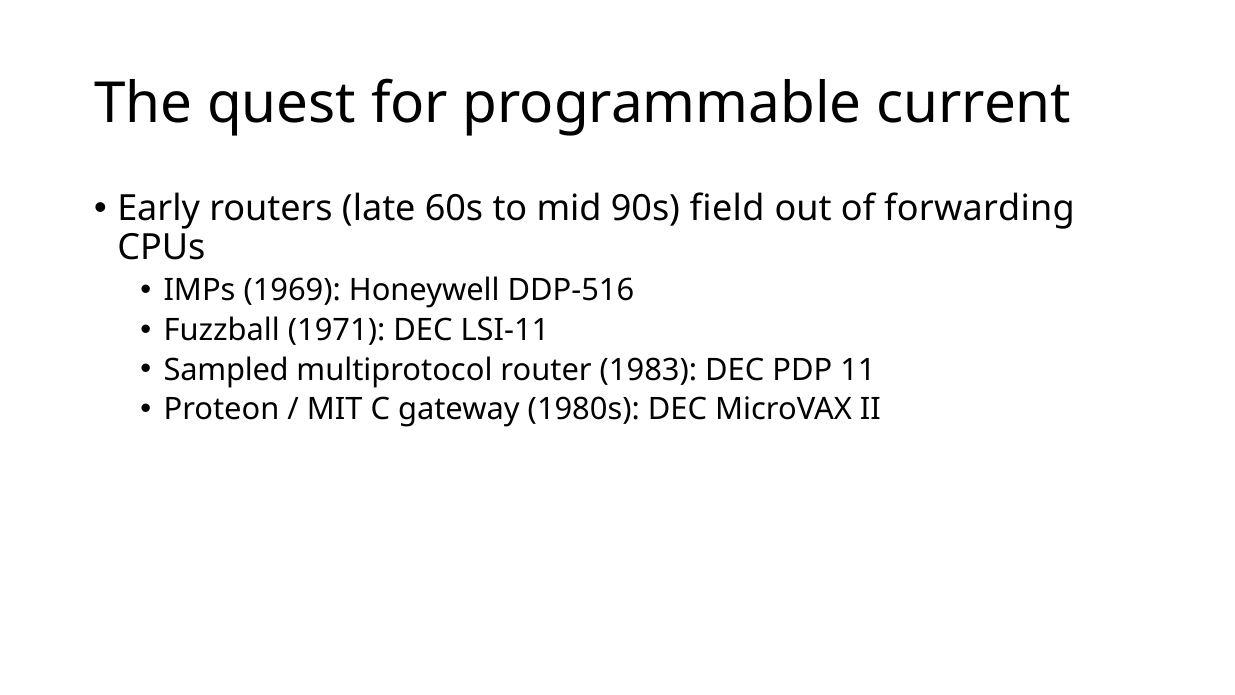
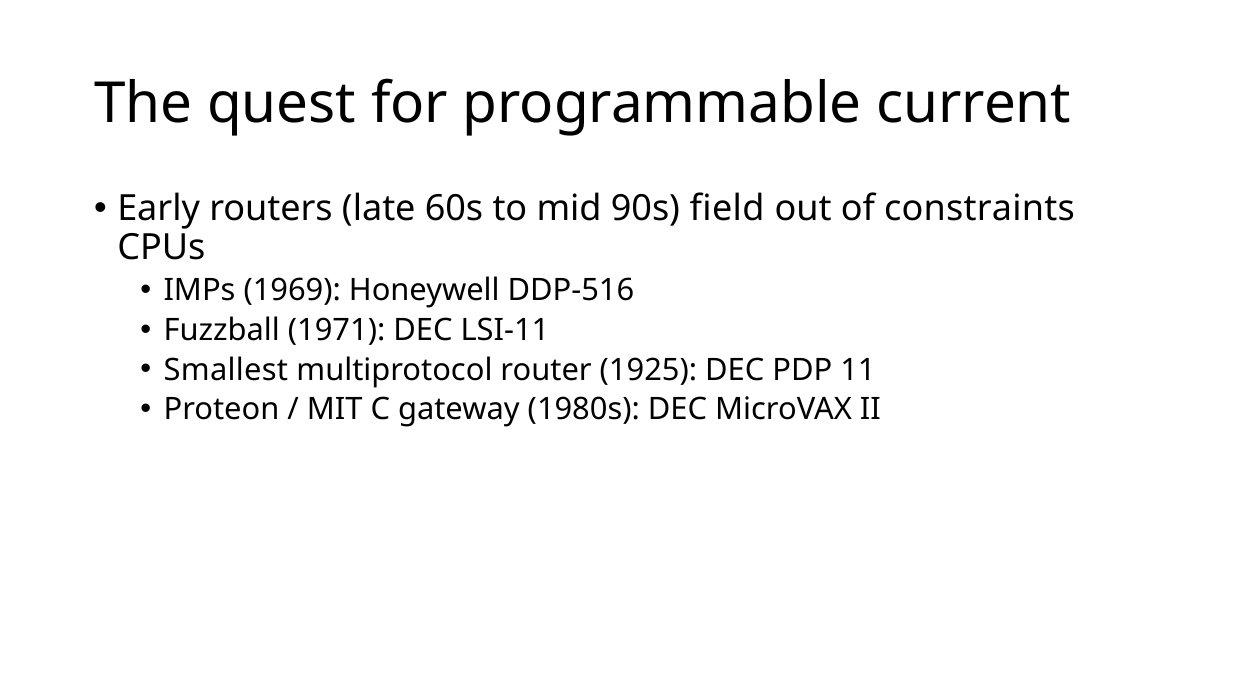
forwarding: forwarding -> constraints
Sampled: Sampled -> Smallest
1983: 1983 -> 1925
